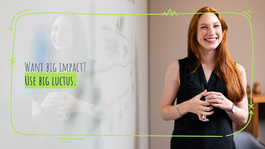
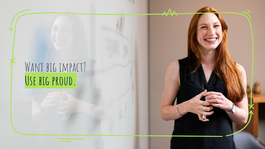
luctus: luctus -> proud
